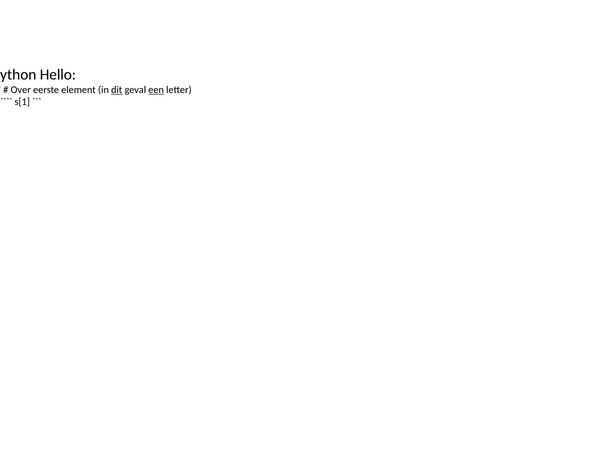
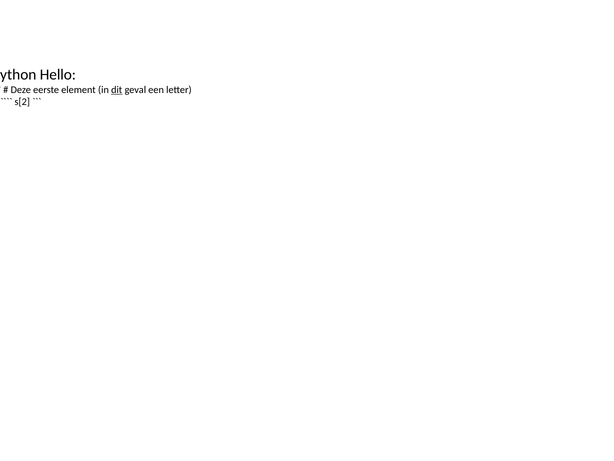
Over: Over -> Deze
een underline: present -> none
s[1: s[1 -> s[2
